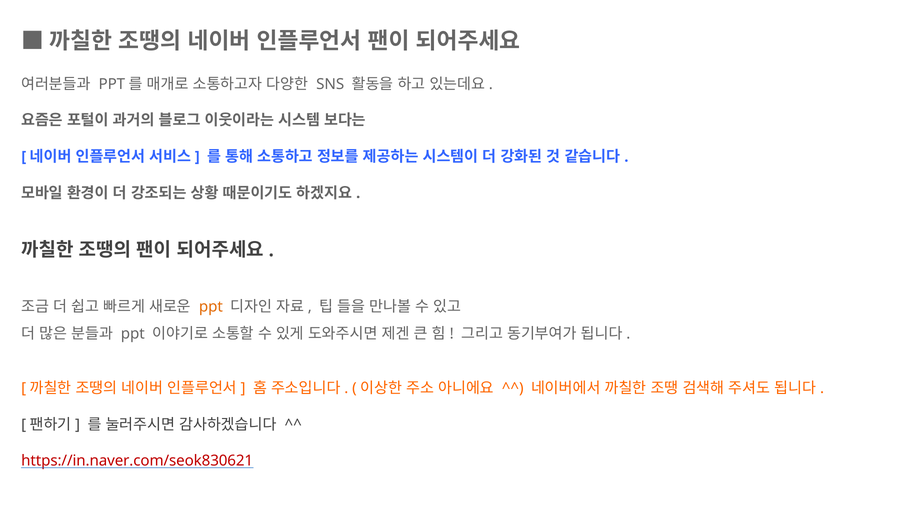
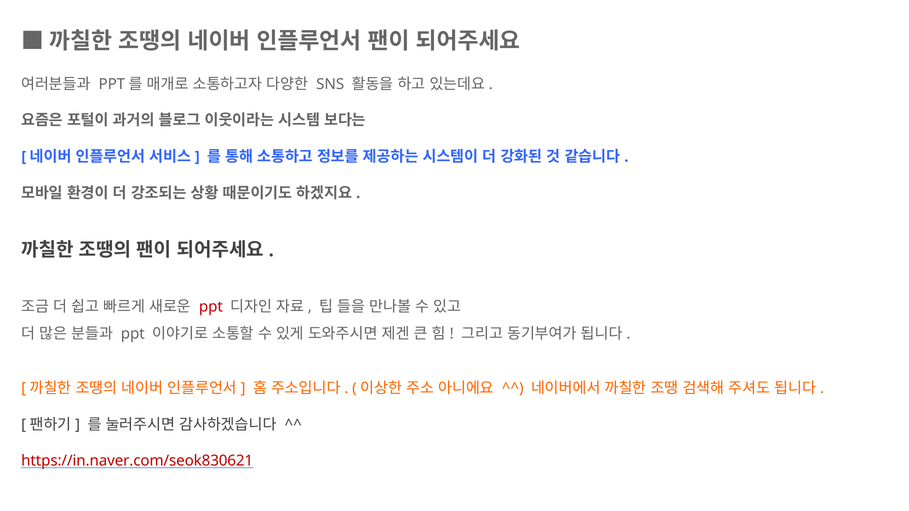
ppt at (211, 307) colour: orange -> red
